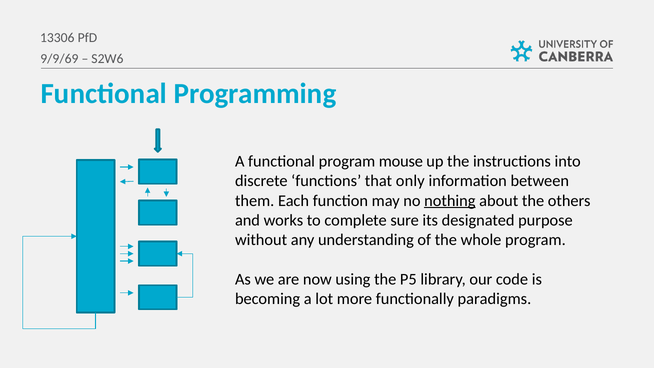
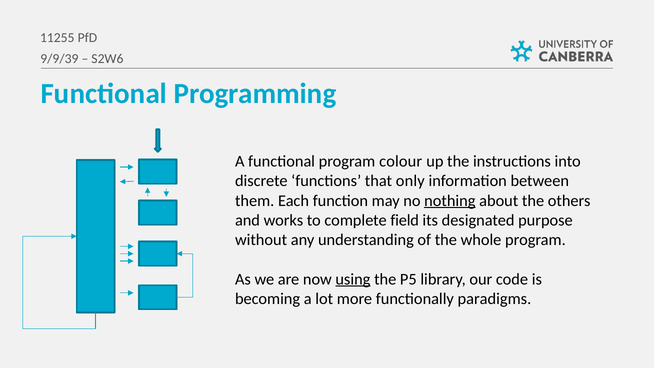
13306: 13306 -> 11255
9/9/69: 9/9/69 -> 9/9/39
mouse: mouse -> colour
sure: sure -> field
using underline: none -> present
